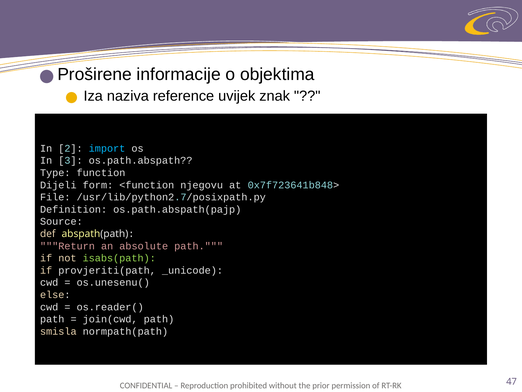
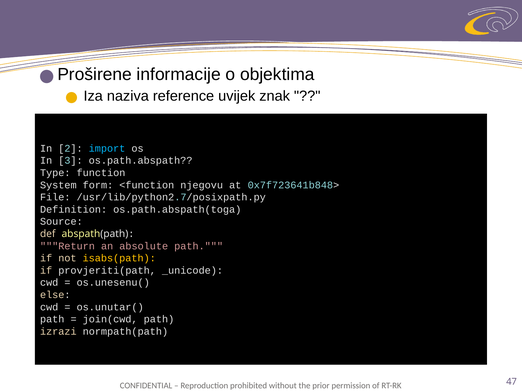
Dijeli: Dijeli -> System
os.path.abspath(pajp: os.path.abspath(pajp -> os.path.abspath(toga
isabs(path colour: light green -> yellow
os.reader(: os.reader( -> os.unutar(
smisla: smisla -> izrazi
